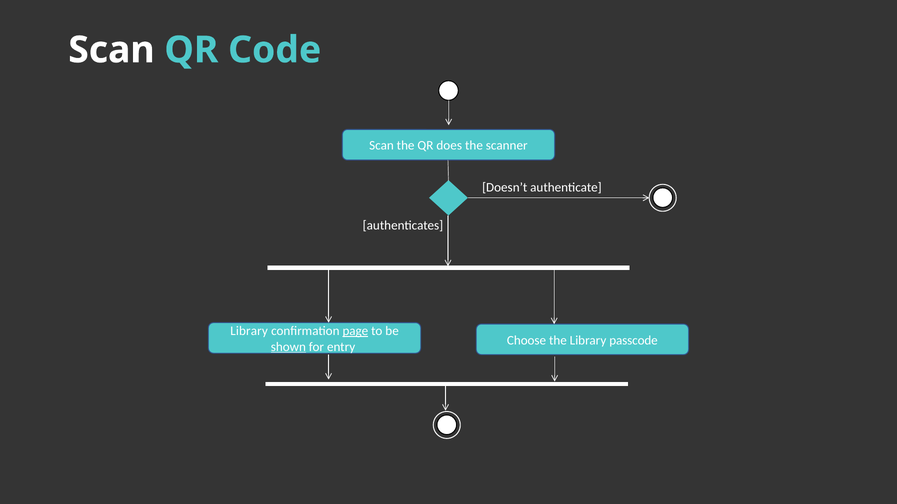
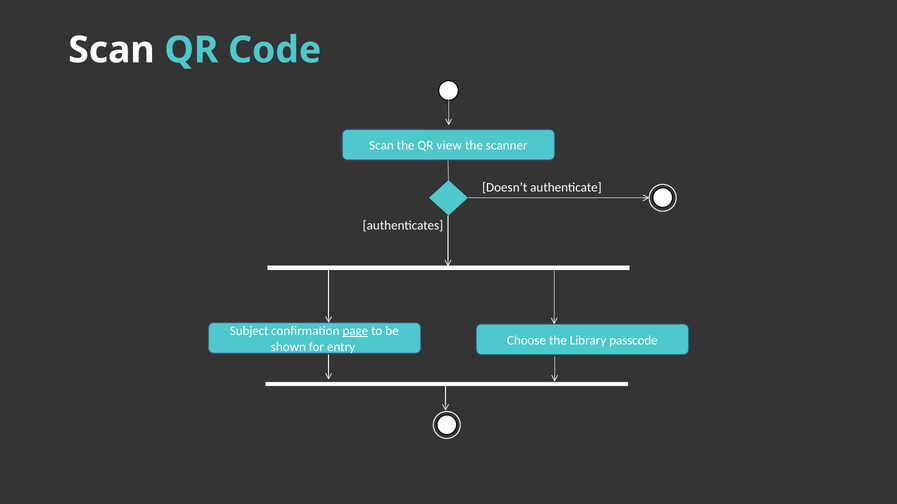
does: does -> view
Library at (249, 331): Library -> Subject
shown underline: present -> none
